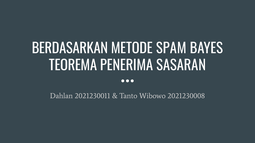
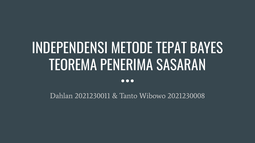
BERDASARKAN: BERDASARKAN -> INDEPENDENSI
SPAM: SPAM -> TEPAT
